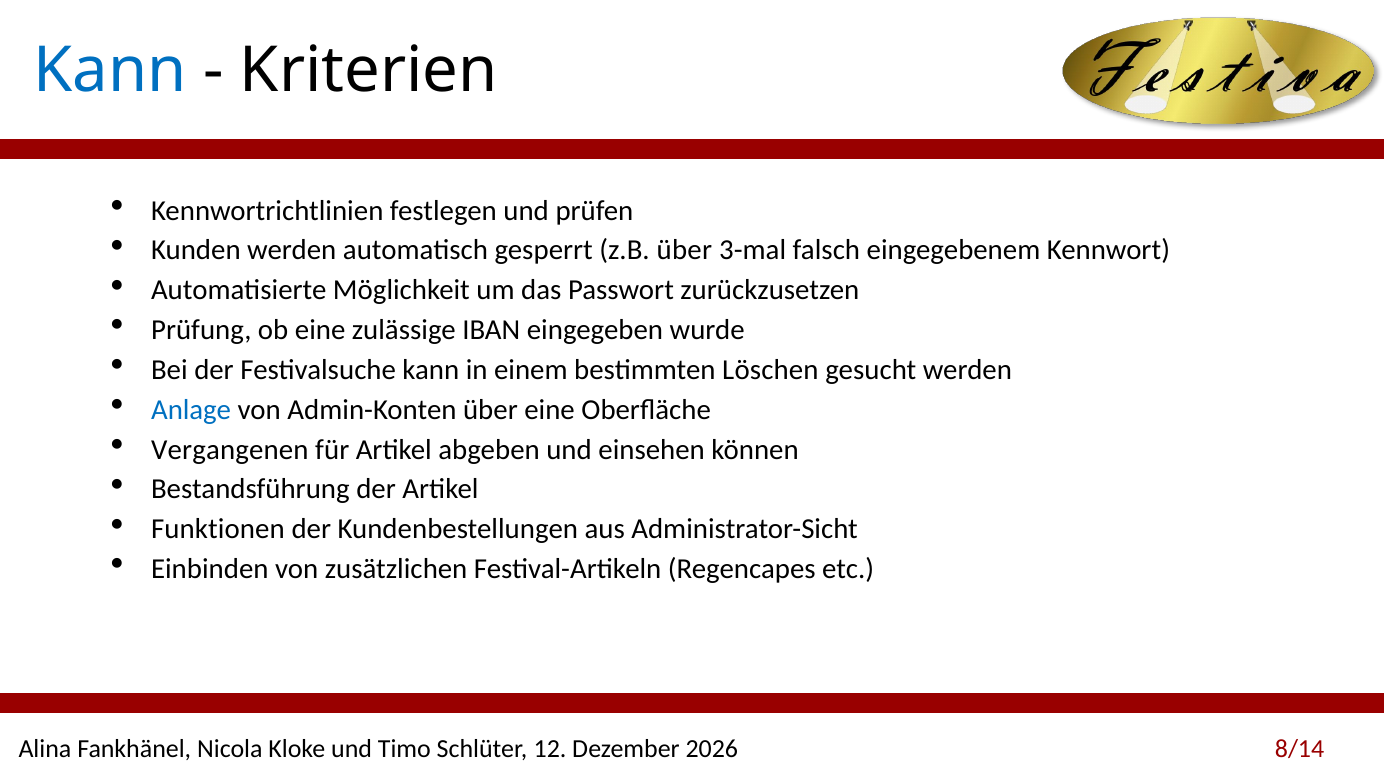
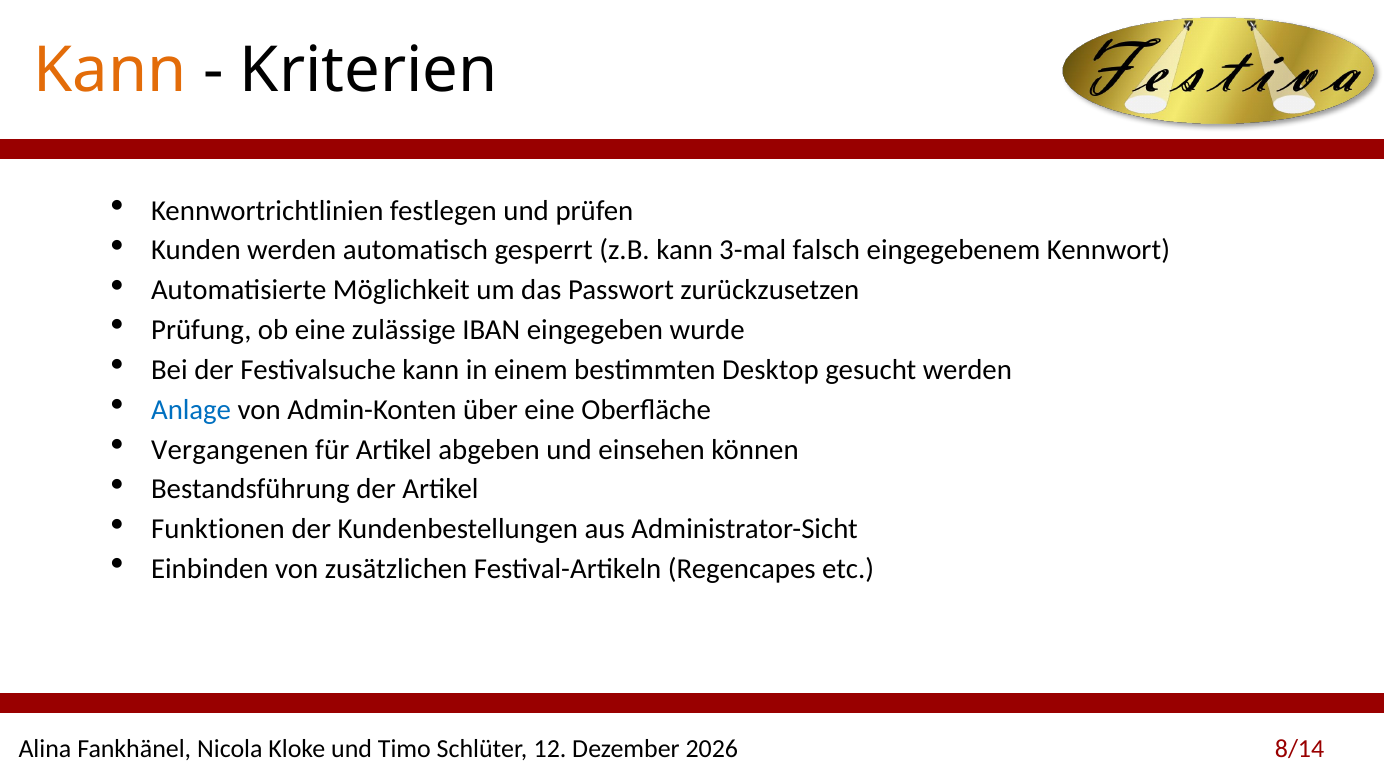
Kann at (110, 71) colour: blue -> orange
z.B über: über -> kann
Löschen: Löschen -> Desktop
